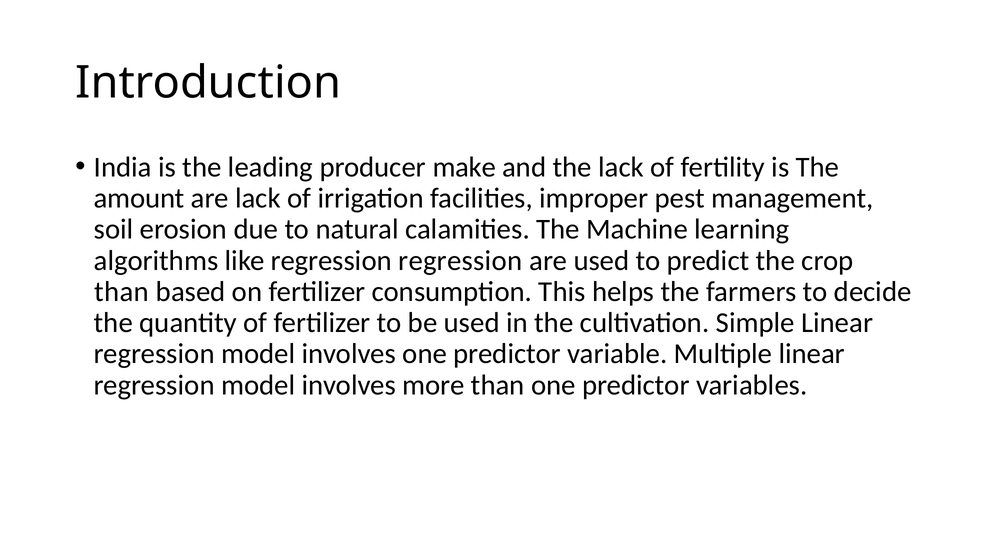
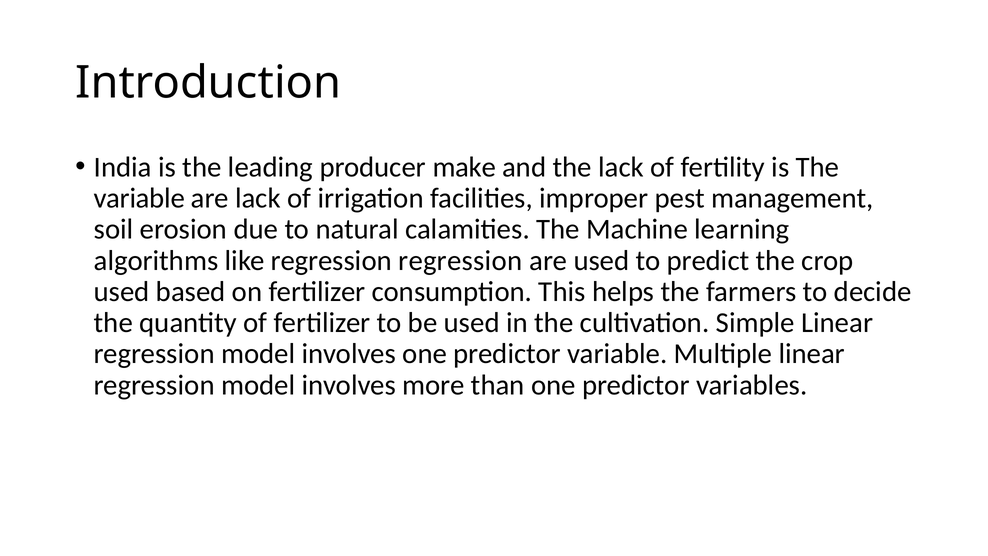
amount at (139, 198): amount -> variable
than at (122, 292): than -> used
